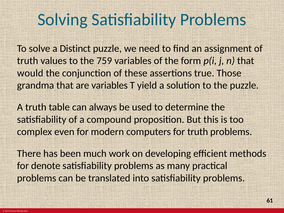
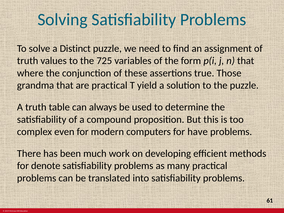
759: 759 -> 725
would: would -> where
are variables: variables -> practical
for truth: truth -> have
